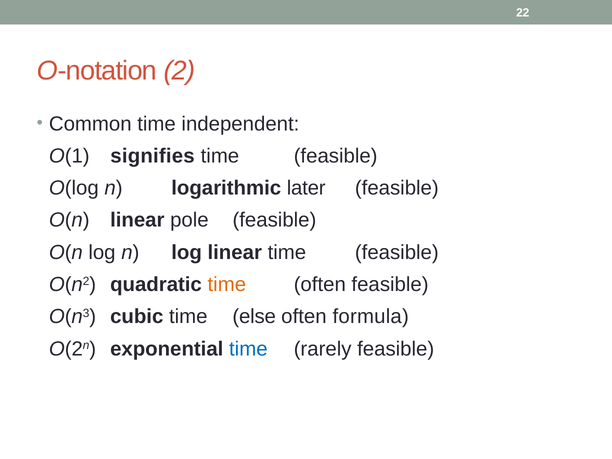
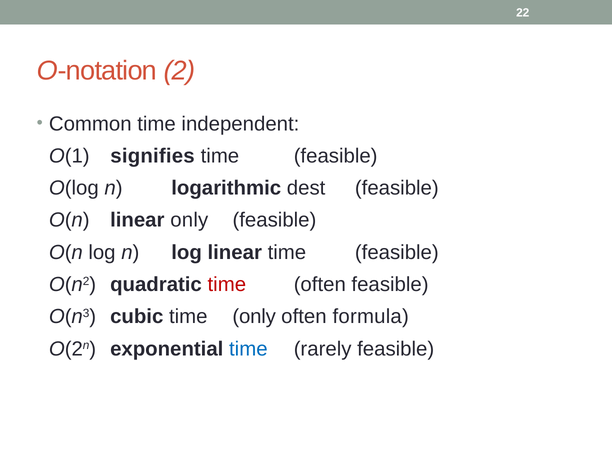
later: later -> dest
linear pole: pole -> only
time at (227, 285) colour: orange -> red
time else: else -> only
